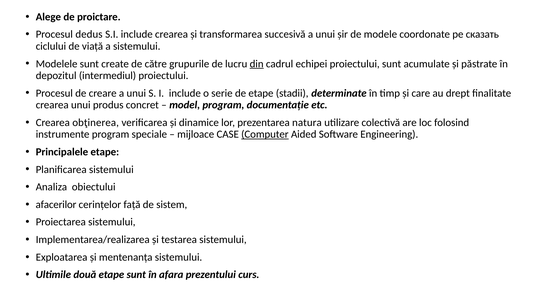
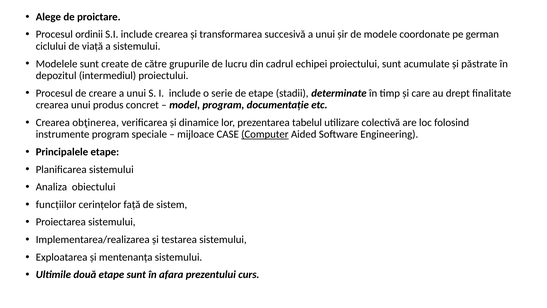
dedus: dedus -> ordinii
сказать: сказать -> german
din underline: present -> none
natura: natura -> tabelul
afacerilor: afacerilor -> funcțiilor
